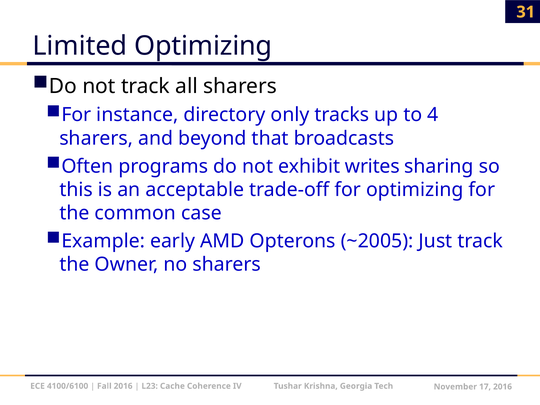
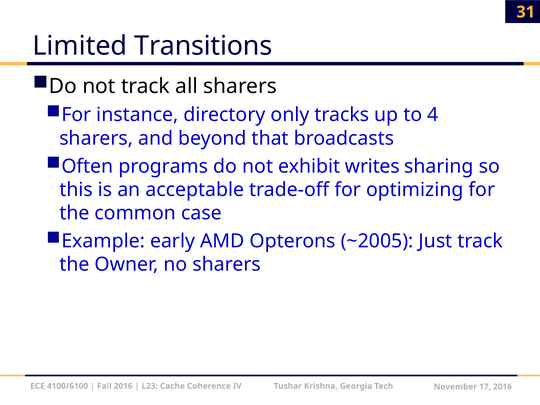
Limited Optimizing: Optimizing -> Transitions
